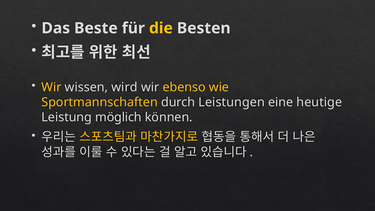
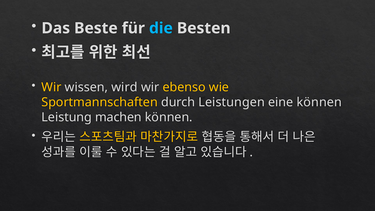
die colour: yellow -> light blue
eine heutige: heutige -> können
möglich: möglich -> machen
